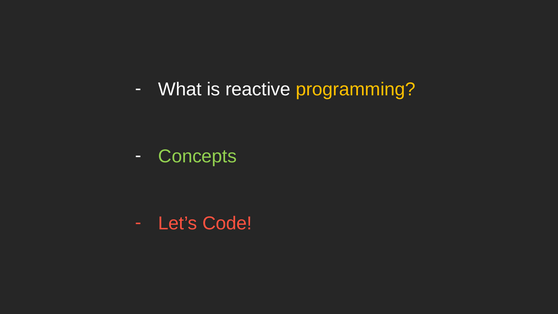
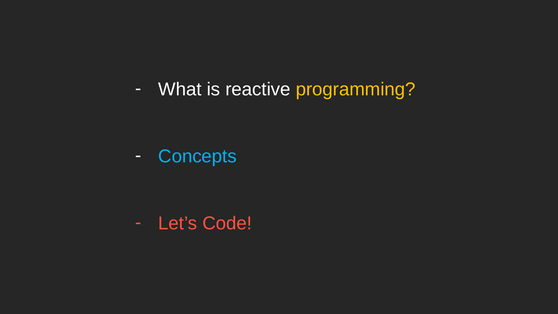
Concepts colour: light green -> light blue
